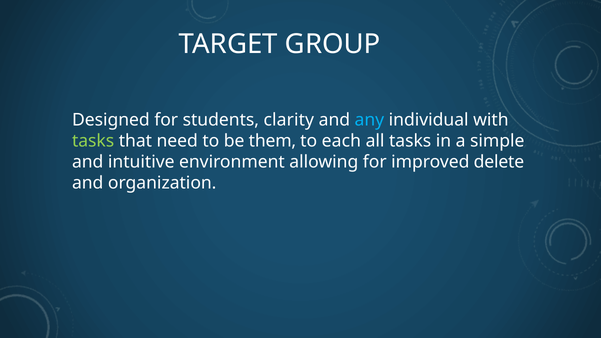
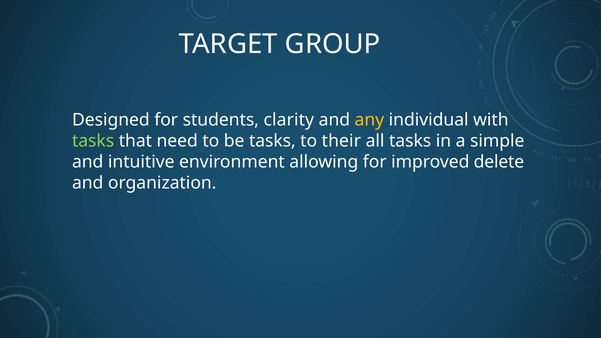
any colour: light blue -> yellow
be them: them -> tasks
each: each -> their
